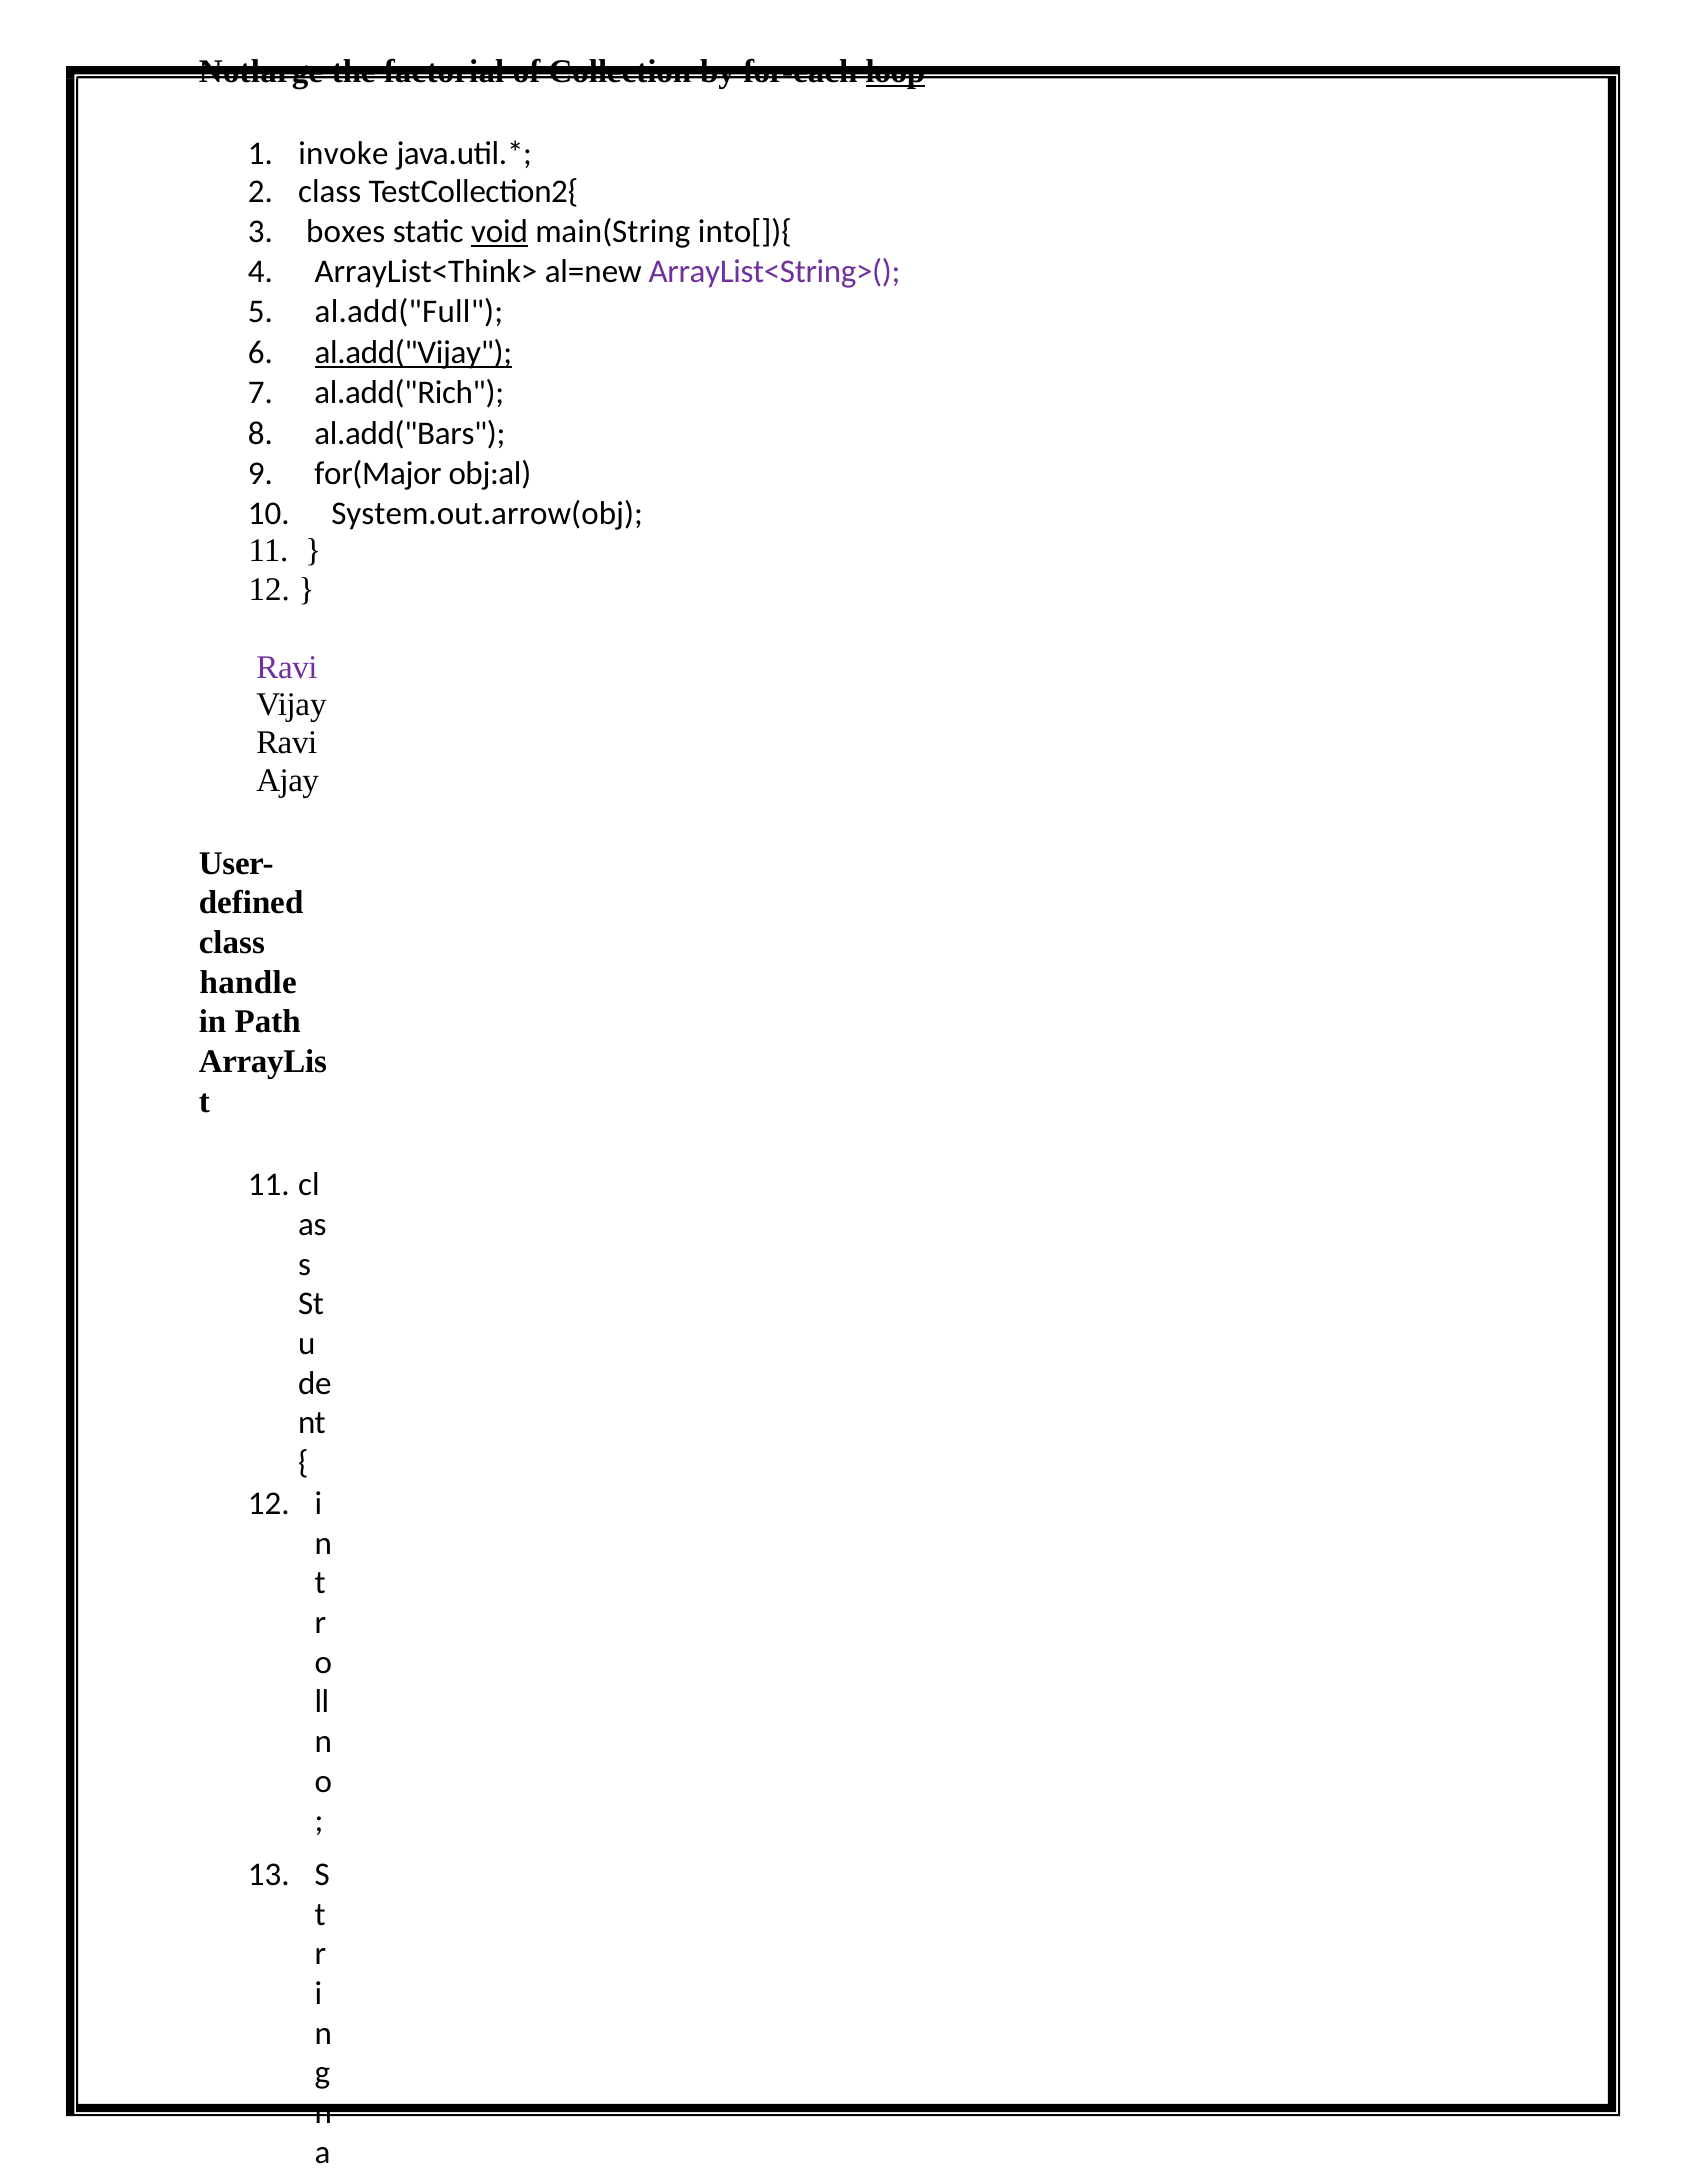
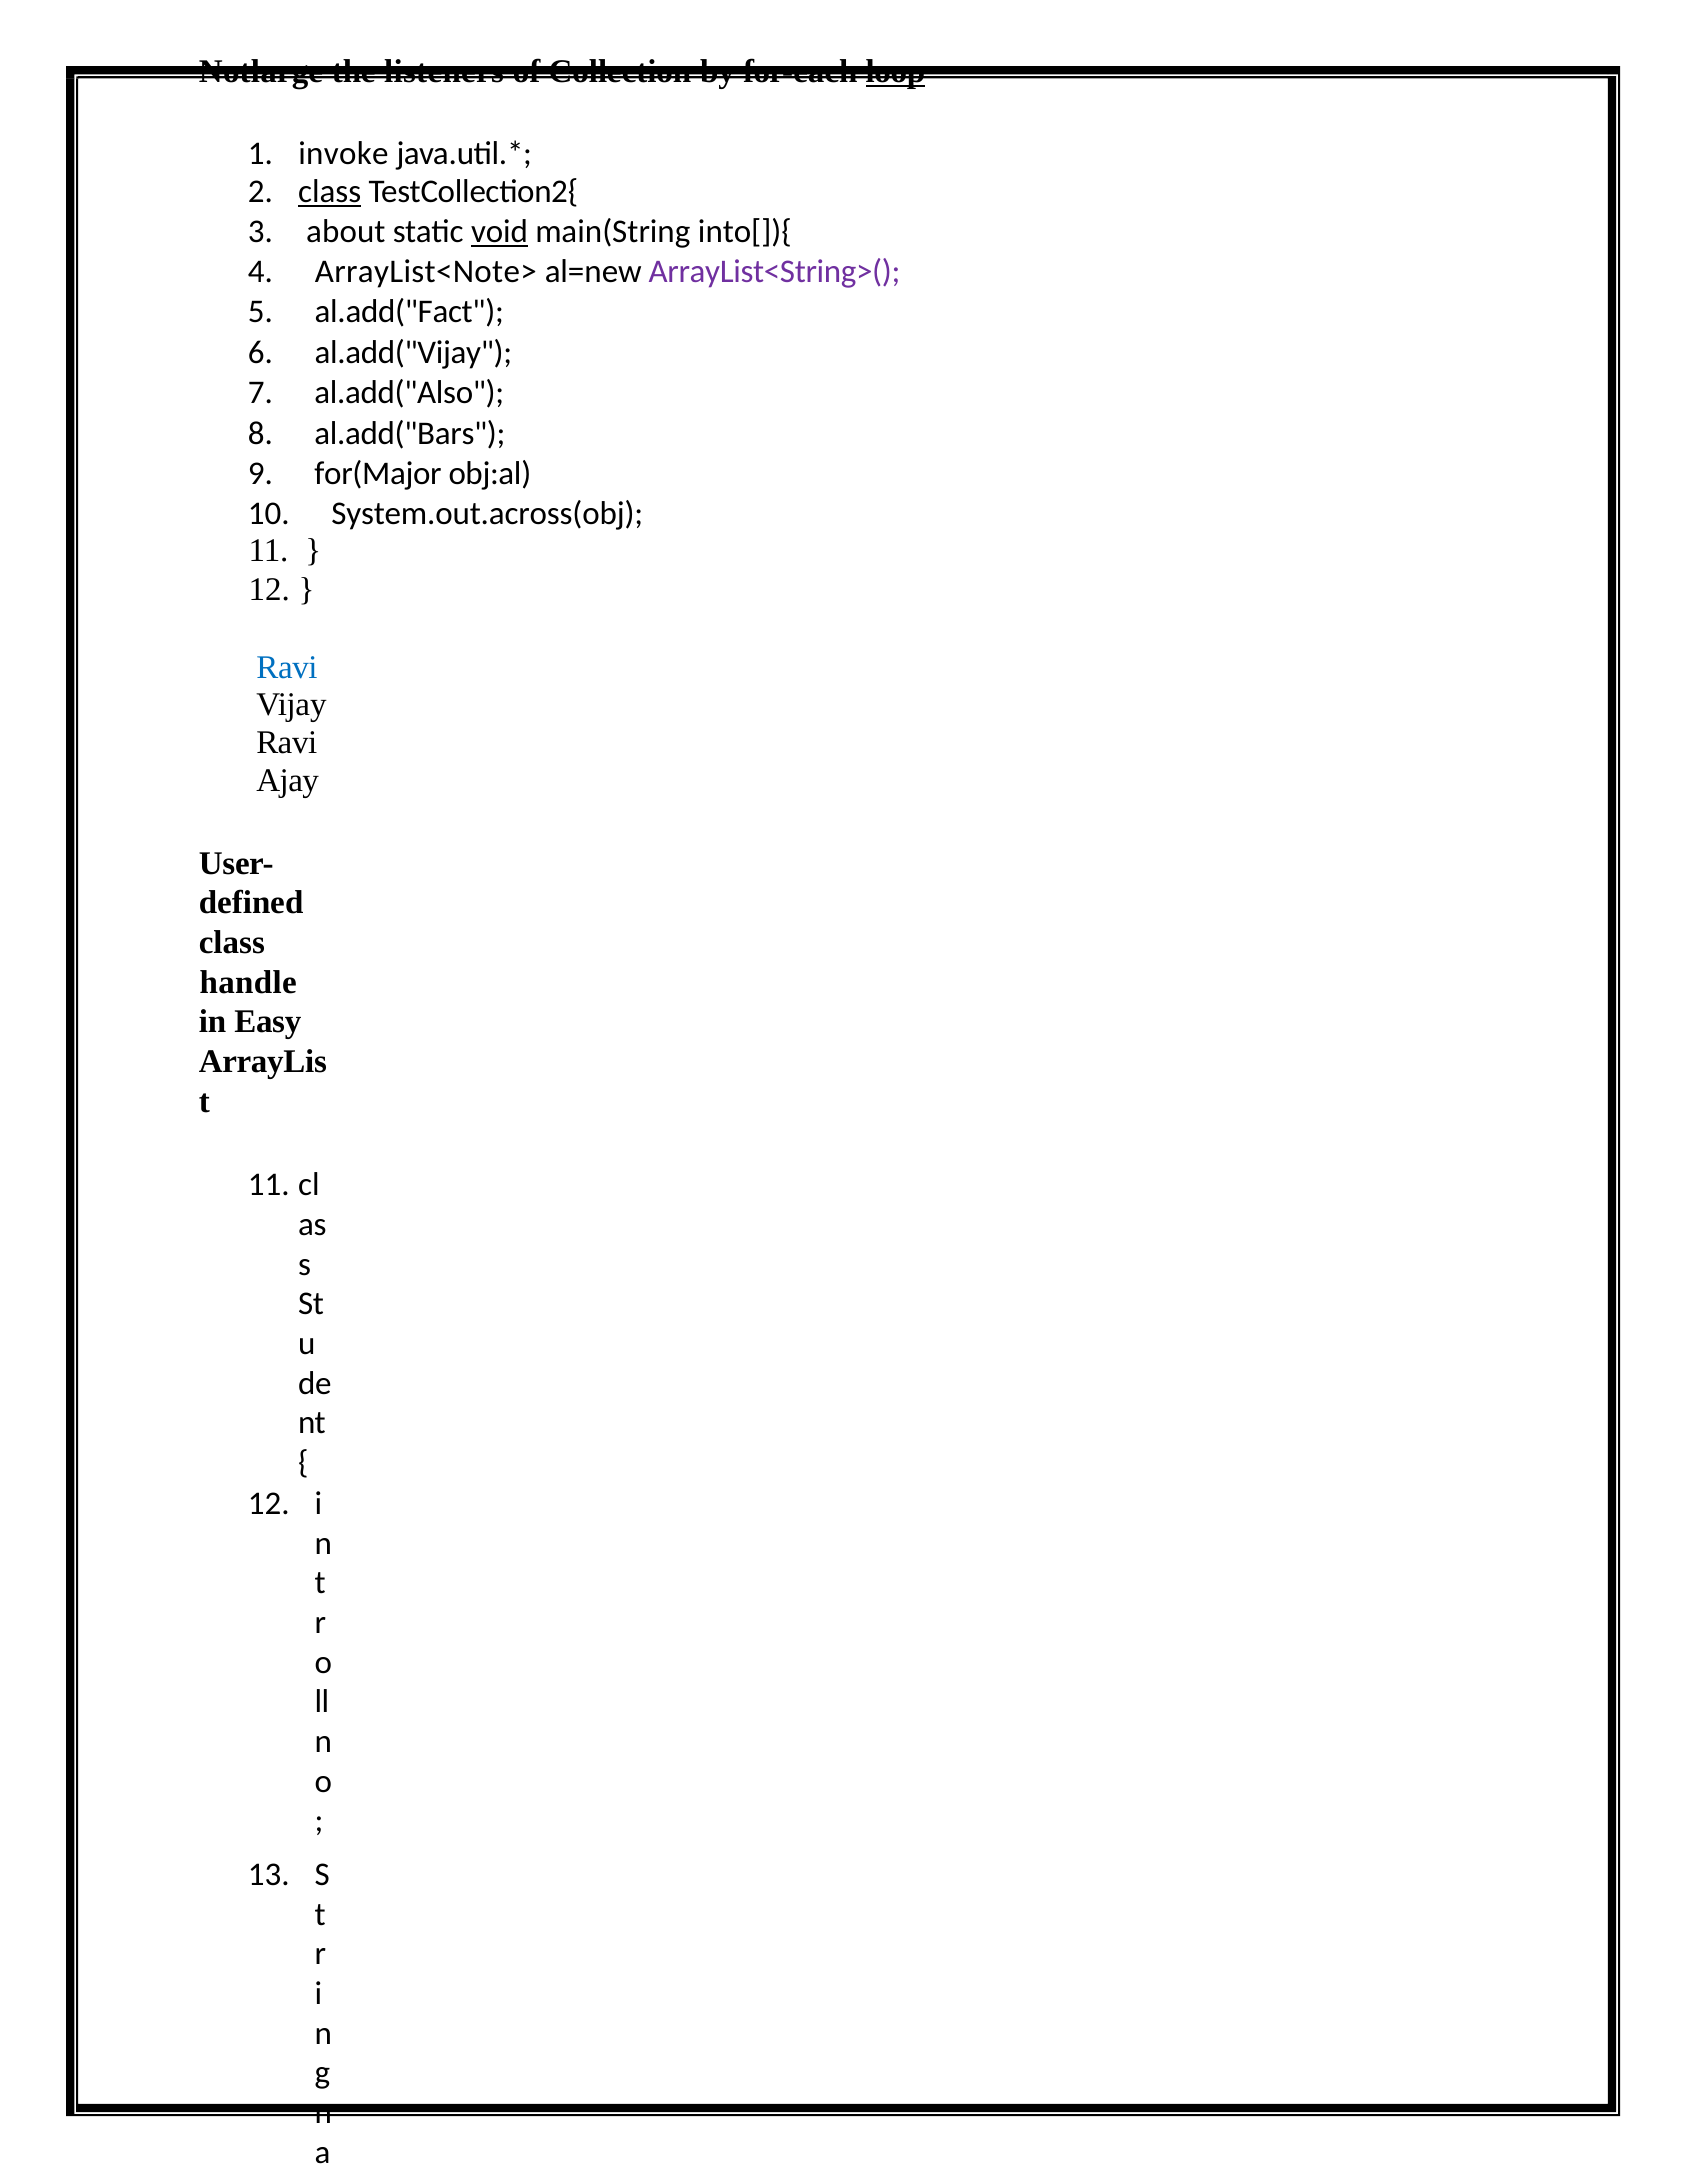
factorial: factorial -> listeners
class at (330, 192) underline: none -> present
boxes: boxes -> about
ArrayList<Think>: ArrayList<Think> -> ArrayList<Note>
al.add("Full: al.add("Full -> al.add("Fact
al.add("Vijay underline: present -> none
al.add("Rich: al.add("Rich -> al.add("Also
System.out.arrow(obj: System.out.arrow(obj -> System.out.across(obj
Ravi at (287, 667) colour: purple -> blue
Path: Path -> Easy
